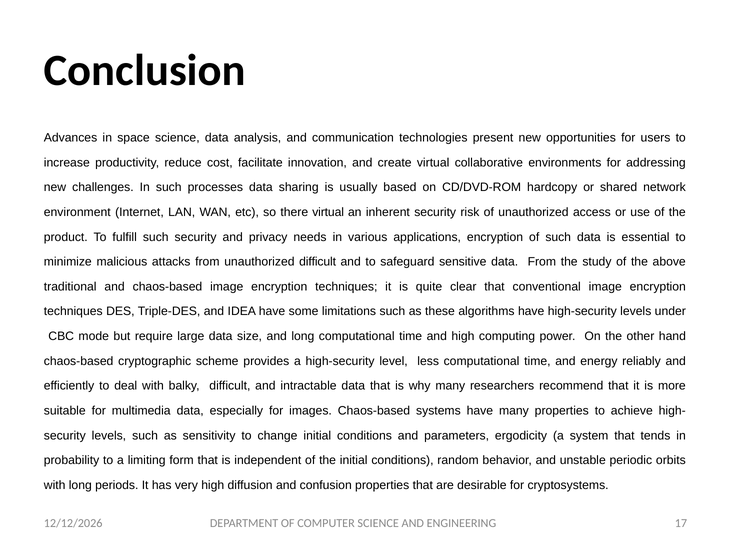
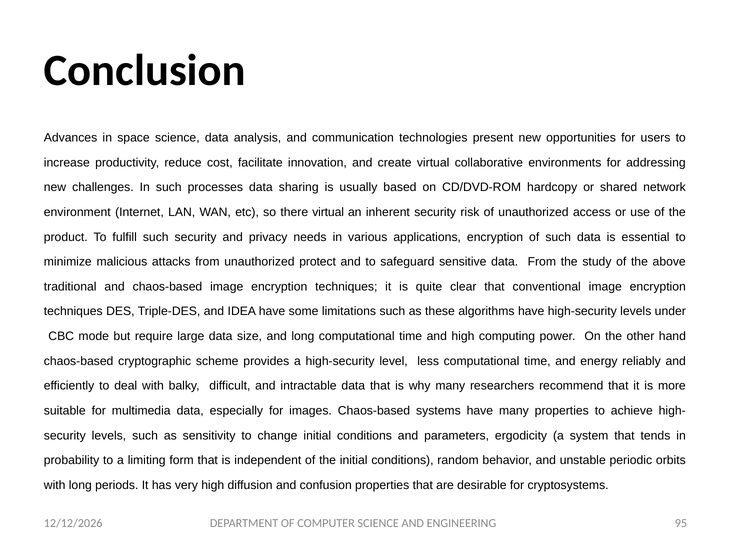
unauthorized difficult: difficult -> protect
17: 17 -> 95
